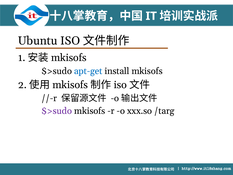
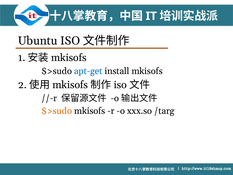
$>sudo at (57, 111) colour: purple -> orange
